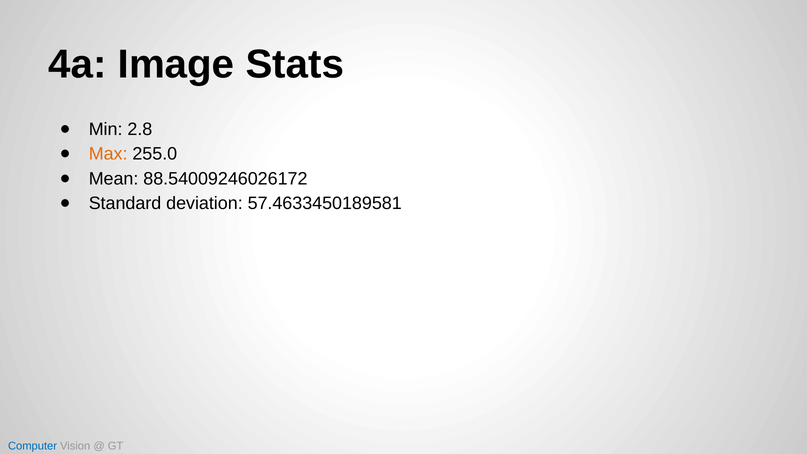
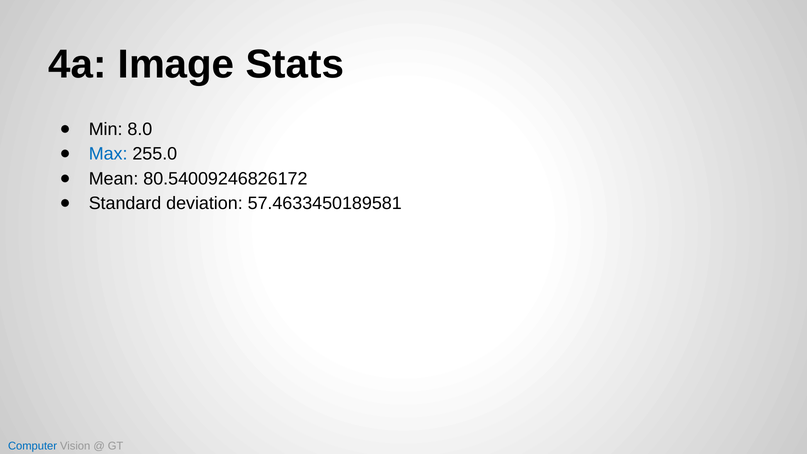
2.8: 2.8 -> 8.0
Max colour: orange -> blue
88.54009246026172: 88.54009246026172 -> 80.54009246826172
